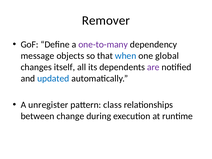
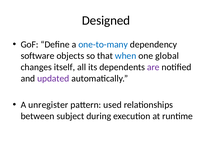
Remover: Remover -> Designed
one-to-many colour: purple -> blue
message: message -> software
updated colour: blue -> purple
class: class -> used
change: change -> subject
